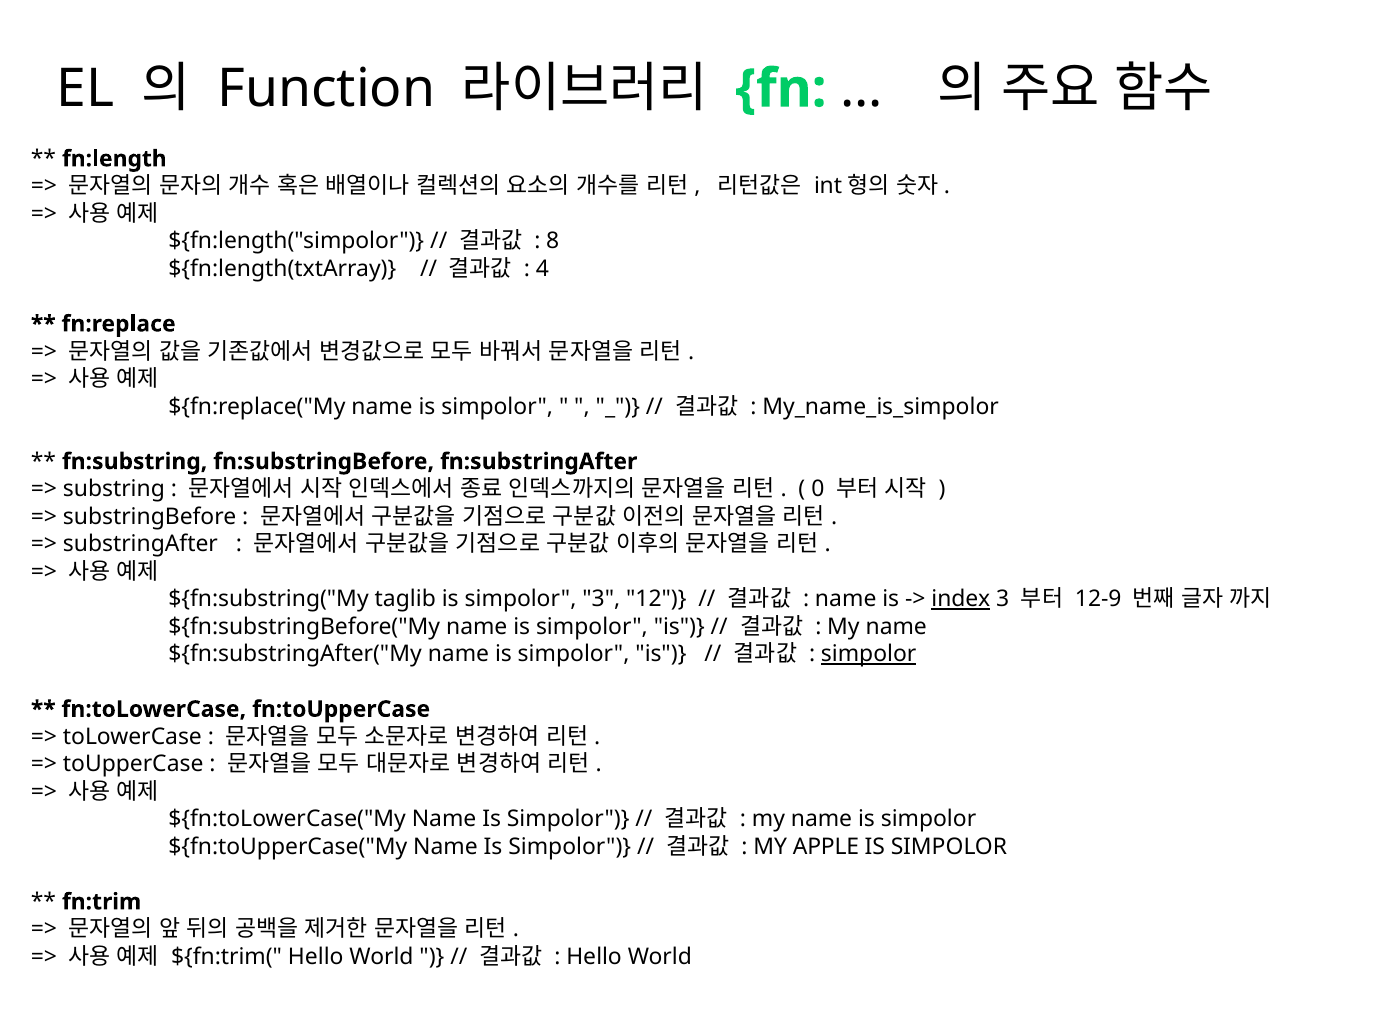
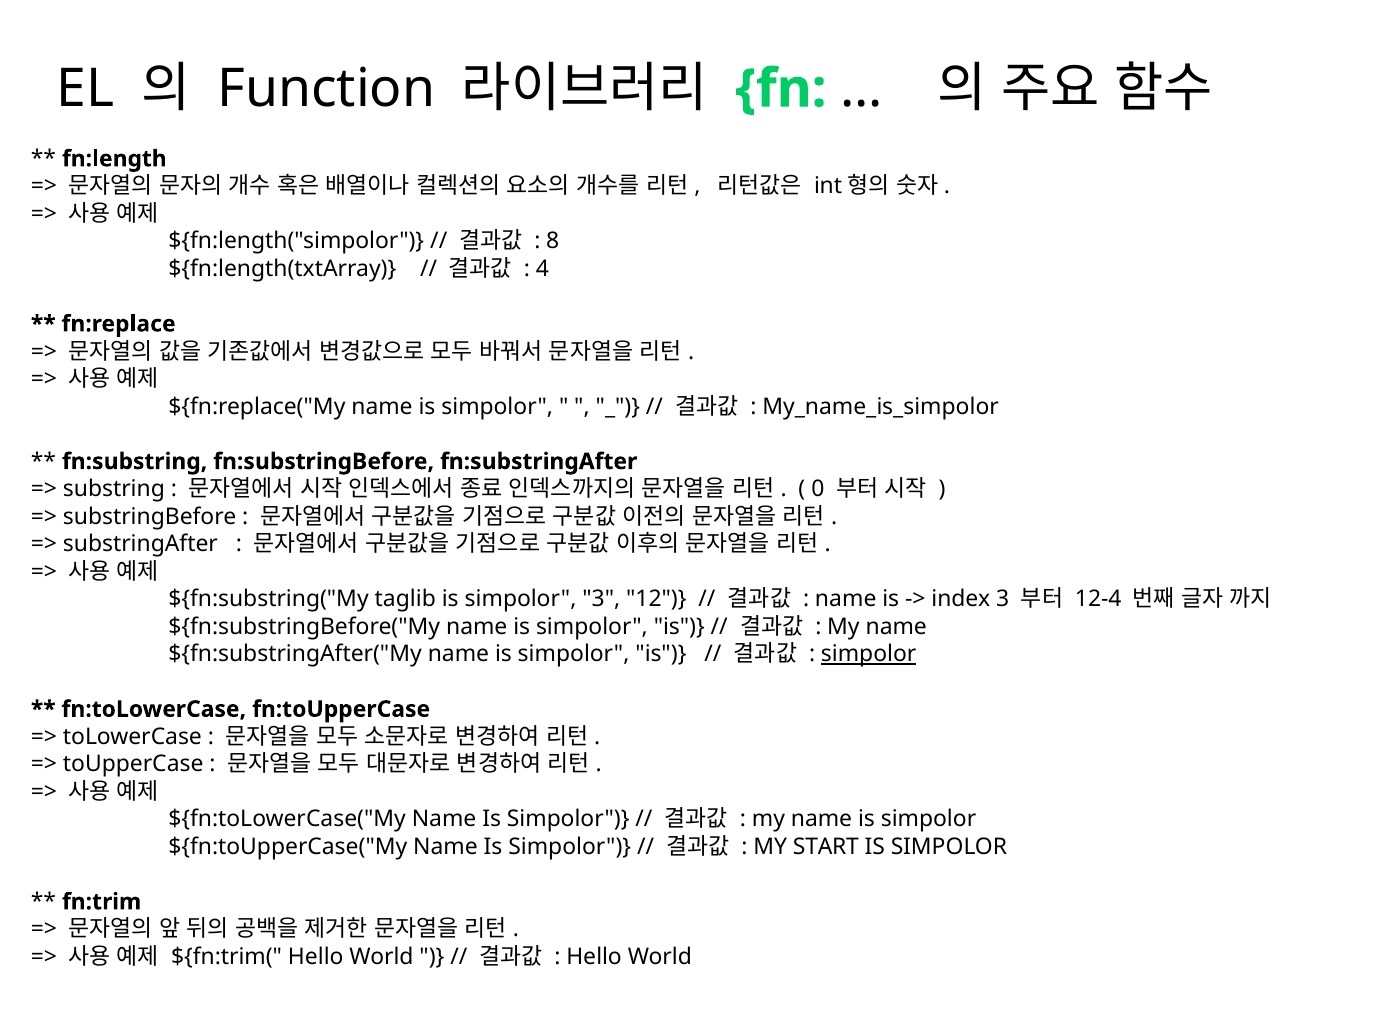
index underline: present -> none
12-9: 12-9 -> 12-4
APPLE: APPLE -> START
